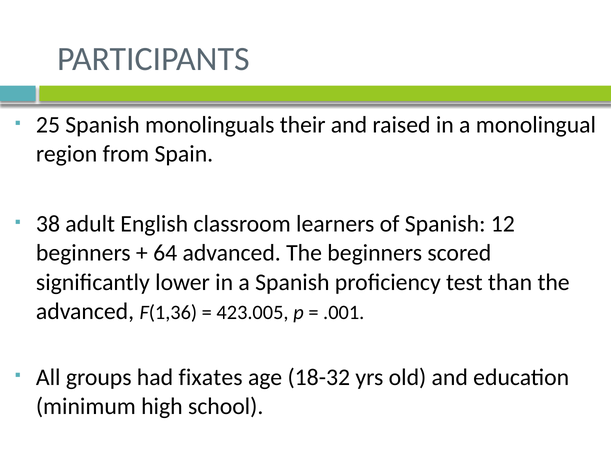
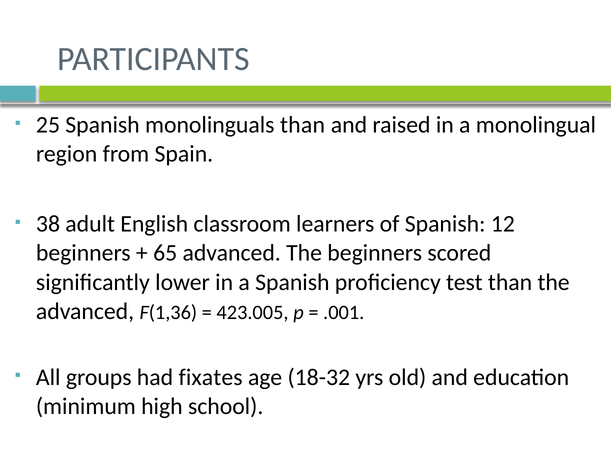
monolinguals their: their -> than
64: 64 -> 65
